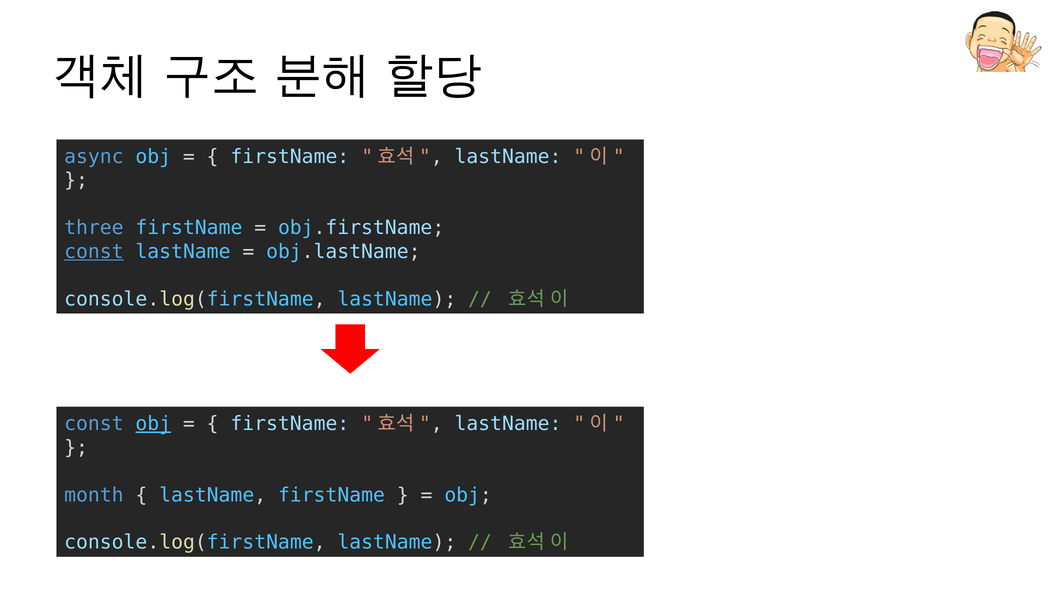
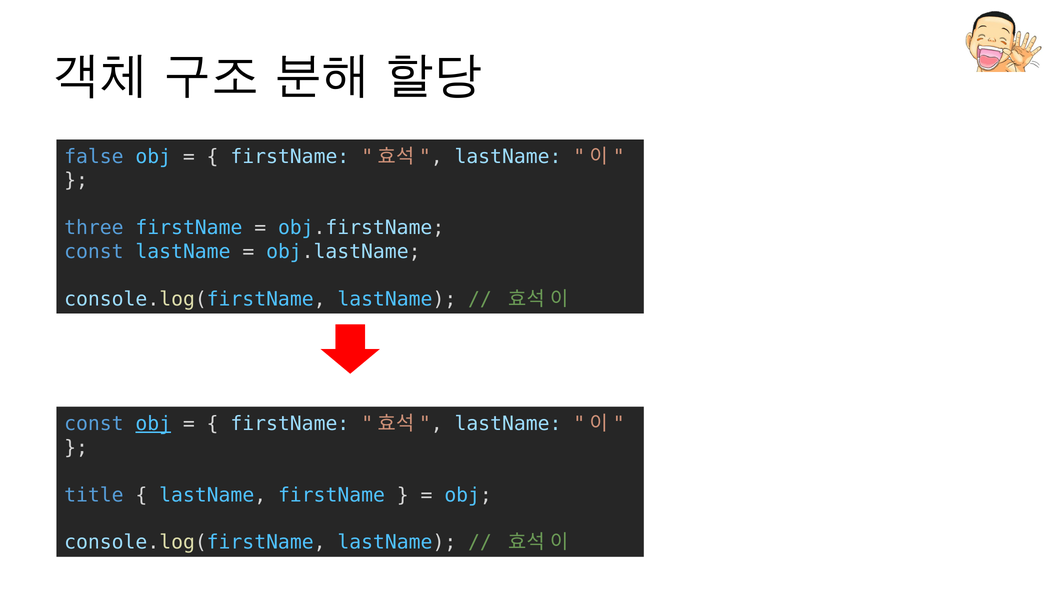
async: async -> false
const at (94, 252) underline: present -> none
month: month -> title
